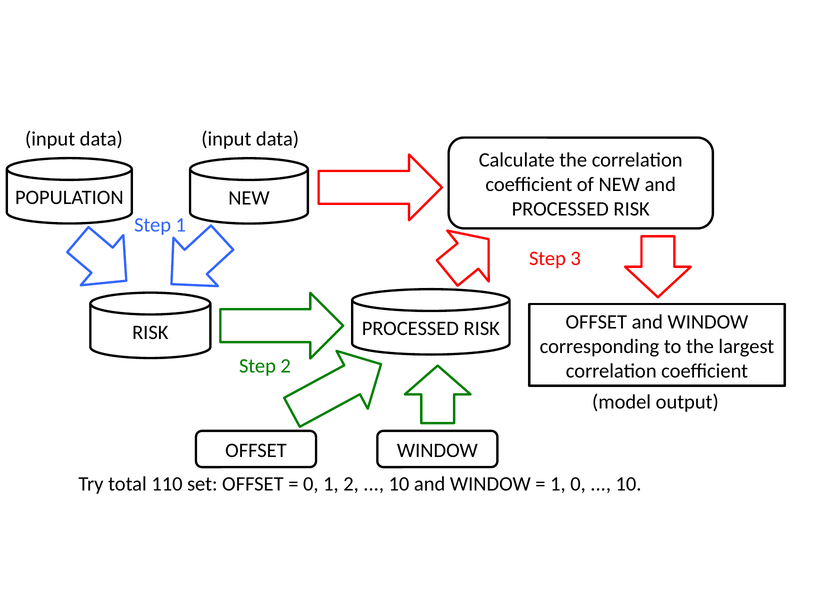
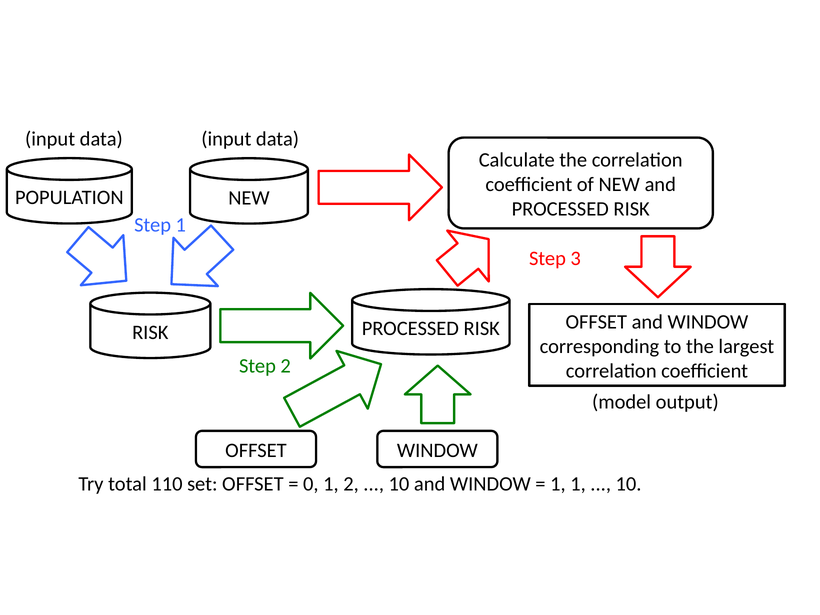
1 0: 0 -> 1
